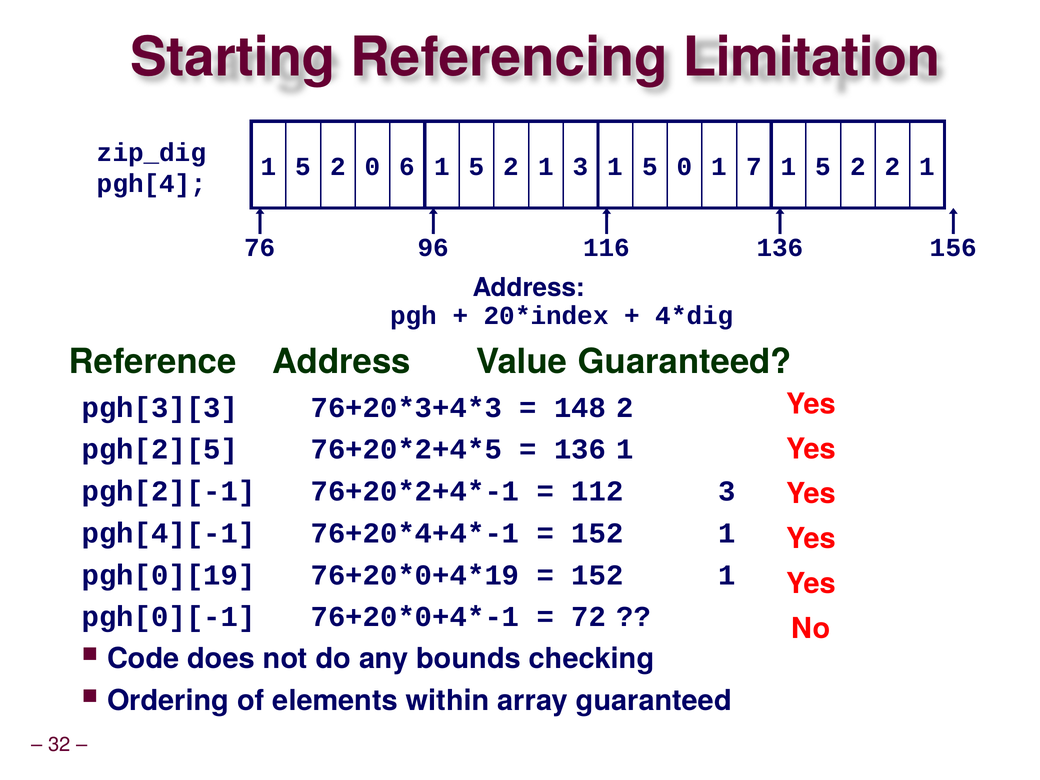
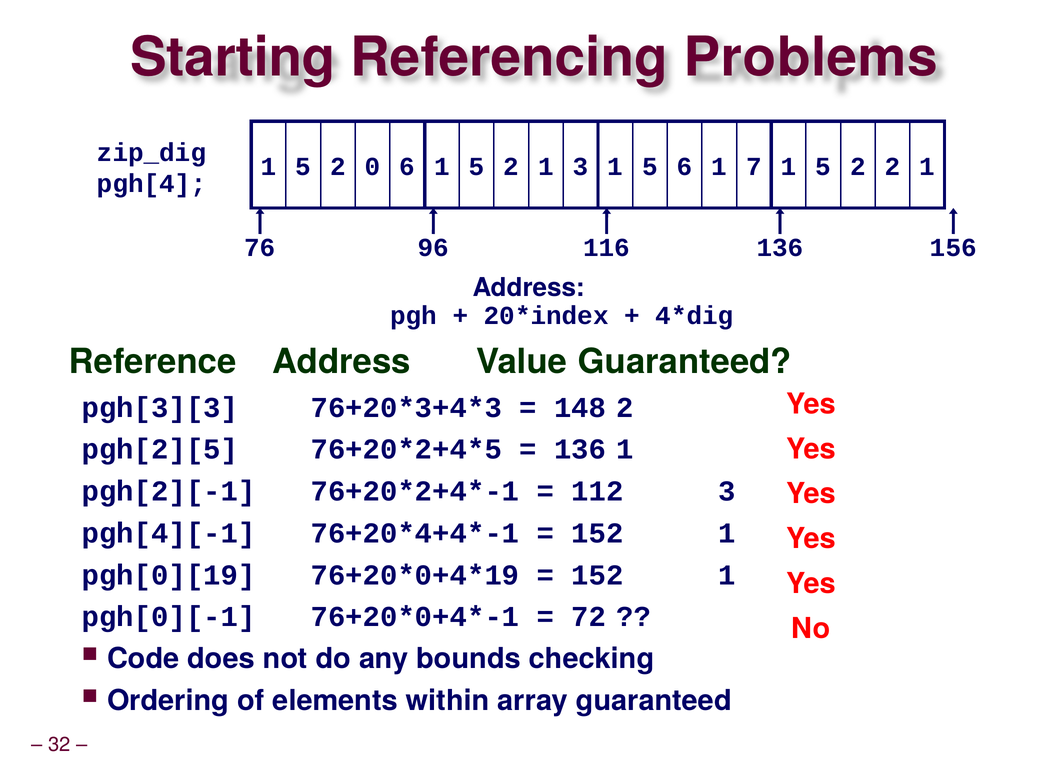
Limitation: Limitation -> Problems
5 0: 0 -> 6
